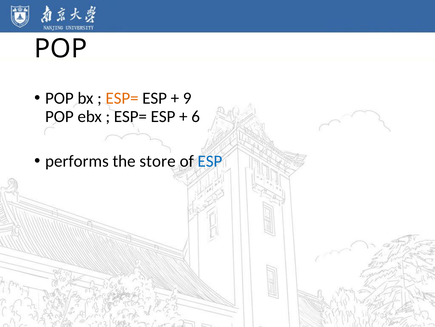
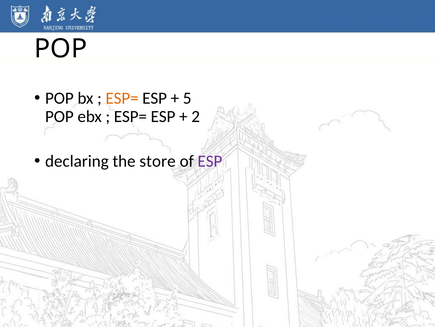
9: 9 -> 5
6: 6 -> 2
performs: performs -> declaring
ESP at (210, 161) colour: blue -> purple
